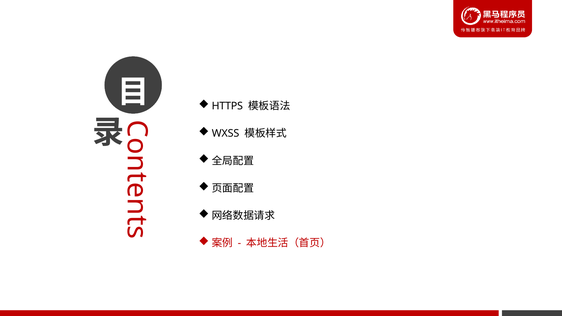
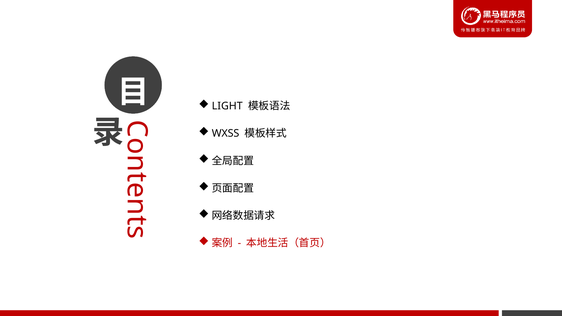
HTTPS: HTTPS -> LIGHT
